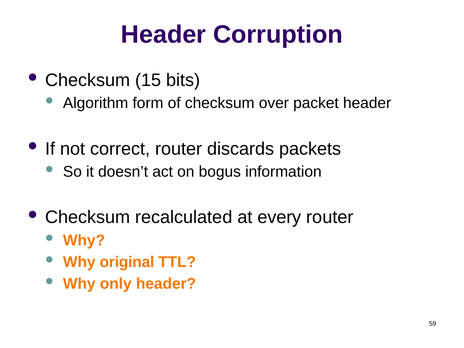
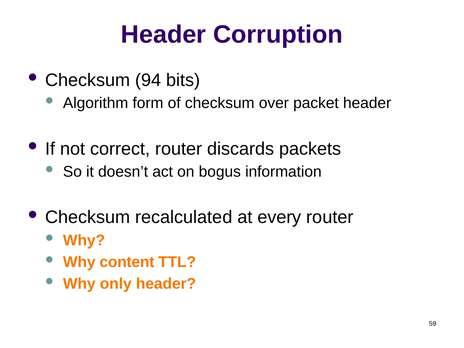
15: 15 -> 94
original: original -> content
